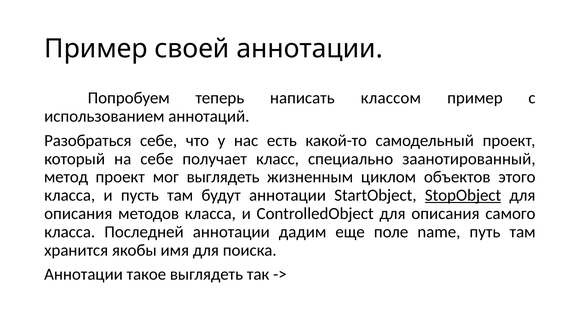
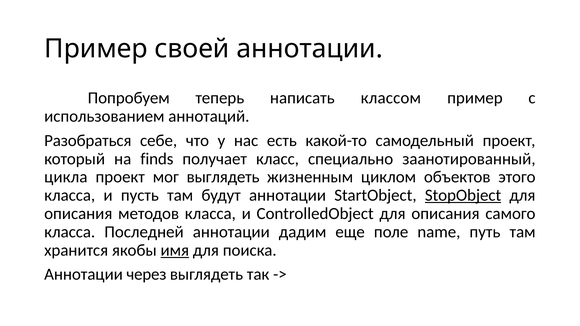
на себе: себе -> finds
метод: метод -> цикла
имя underline: none -> present
такое: такое -> через
